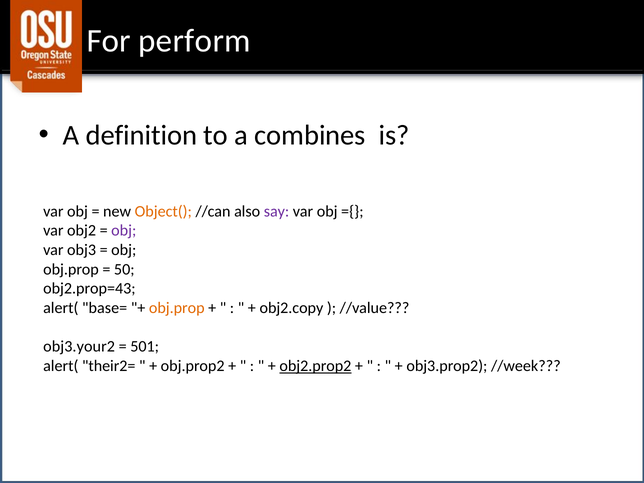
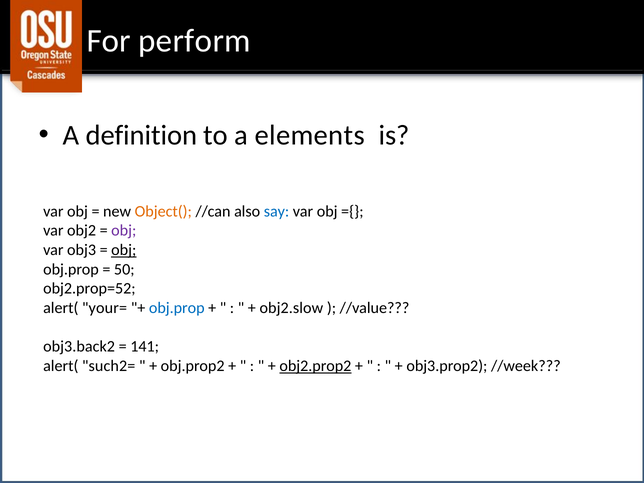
combines: combines -> elements
say colour: purple -> blue
obj at (124, 250) underline: none -> present
obj2.prop=43: obj2.prop=43 -> obj2.prop=52
base=: base= -> your=
obj.prop at (177, 308) colour: orange -> blue
obj2.copy: obj2.copy -> obj2.slow
obj3.your2: obj3.your2 -> obj3.back2
501: 501 -> 141
their2=: their2= -> such2=
